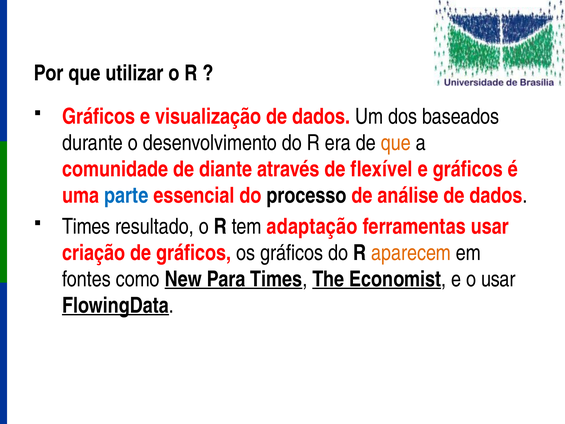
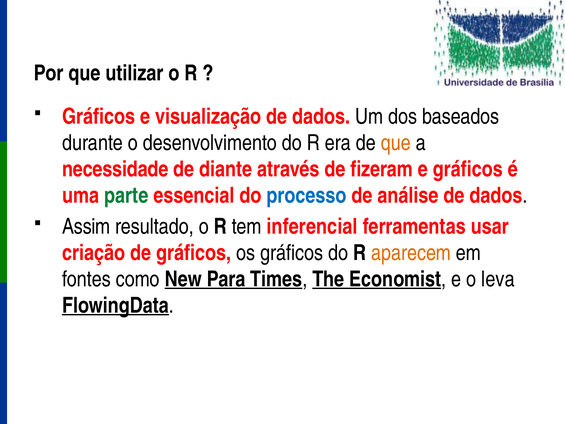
comunidade: comunidade -> necessidade
flexível: flexível -> fizeram
parte colour: blue -> green
processo colour: black -> blue
Times at (86, 226): Times -> Assim
adaptação: adaptação -> inferencial
o usar: usar -> leva
